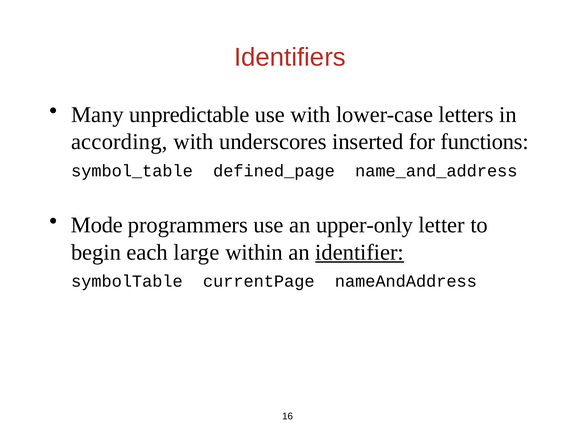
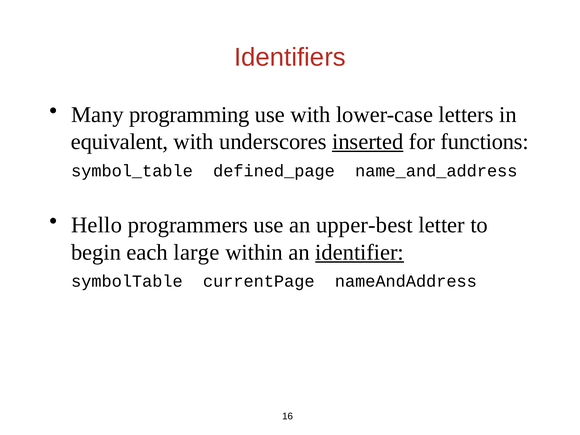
unpredictable: unpredictable -> programming
according: according -> equivalent
inserted underline: none -> present
Mode: Mode -> Hello
upper-only: upper-only -> upper-best
